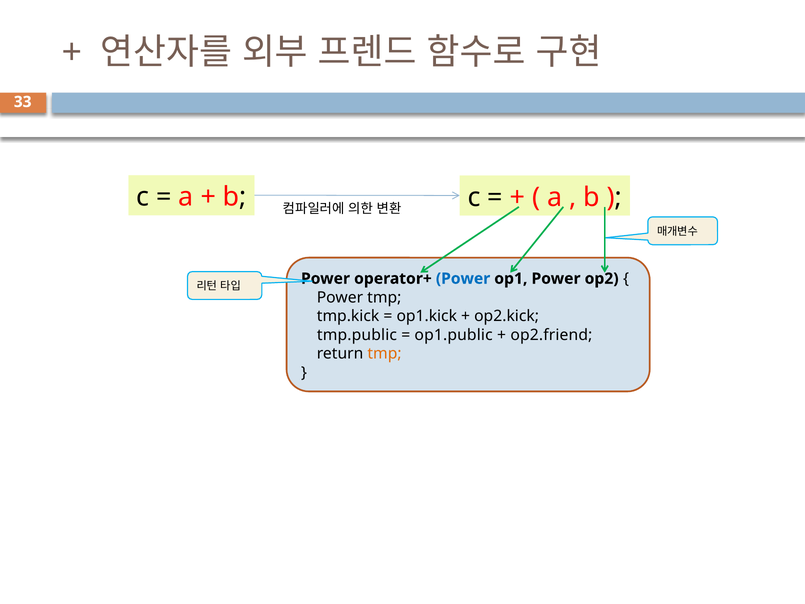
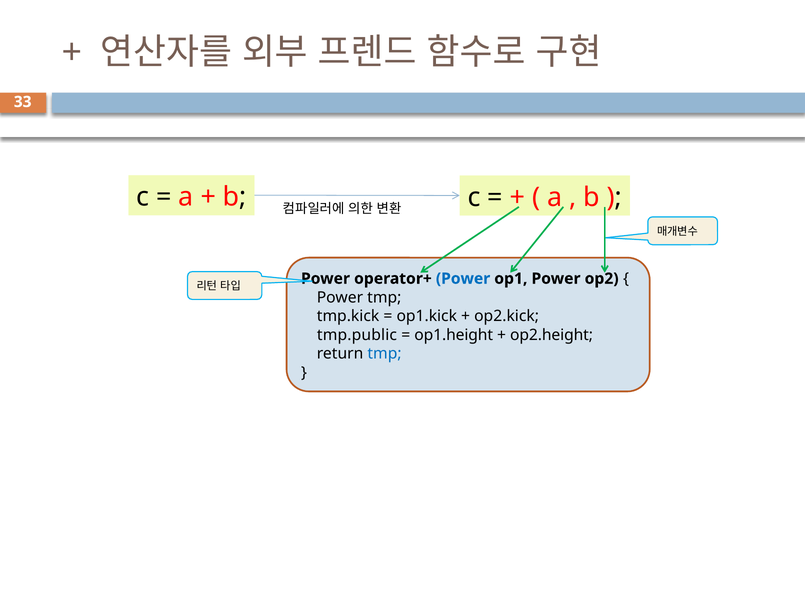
op1.public: op1.public -> op1.height
op2.friend: op2.friend -> op2.height
tmp at (385, 354) colour: orange -> blue
